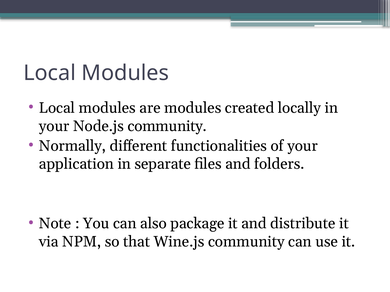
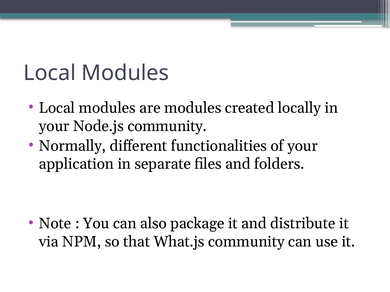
Wine.js: Wine.js -> What.js
